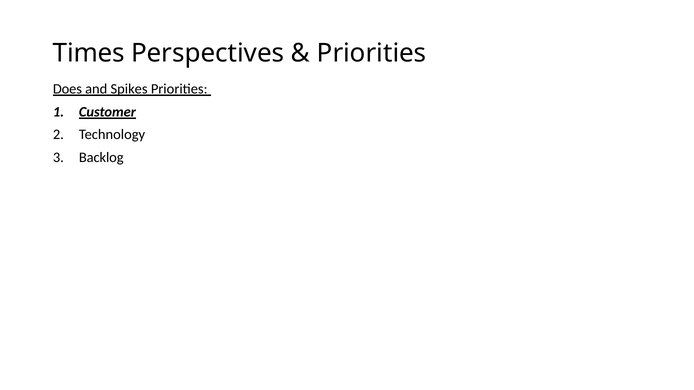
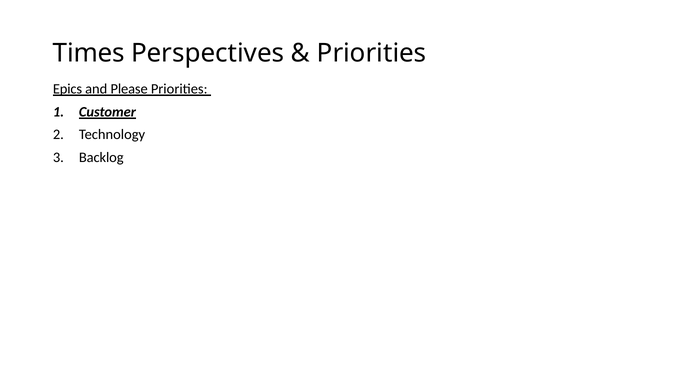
Does: Does -> Epics
Spikes: Spikes -> Please
